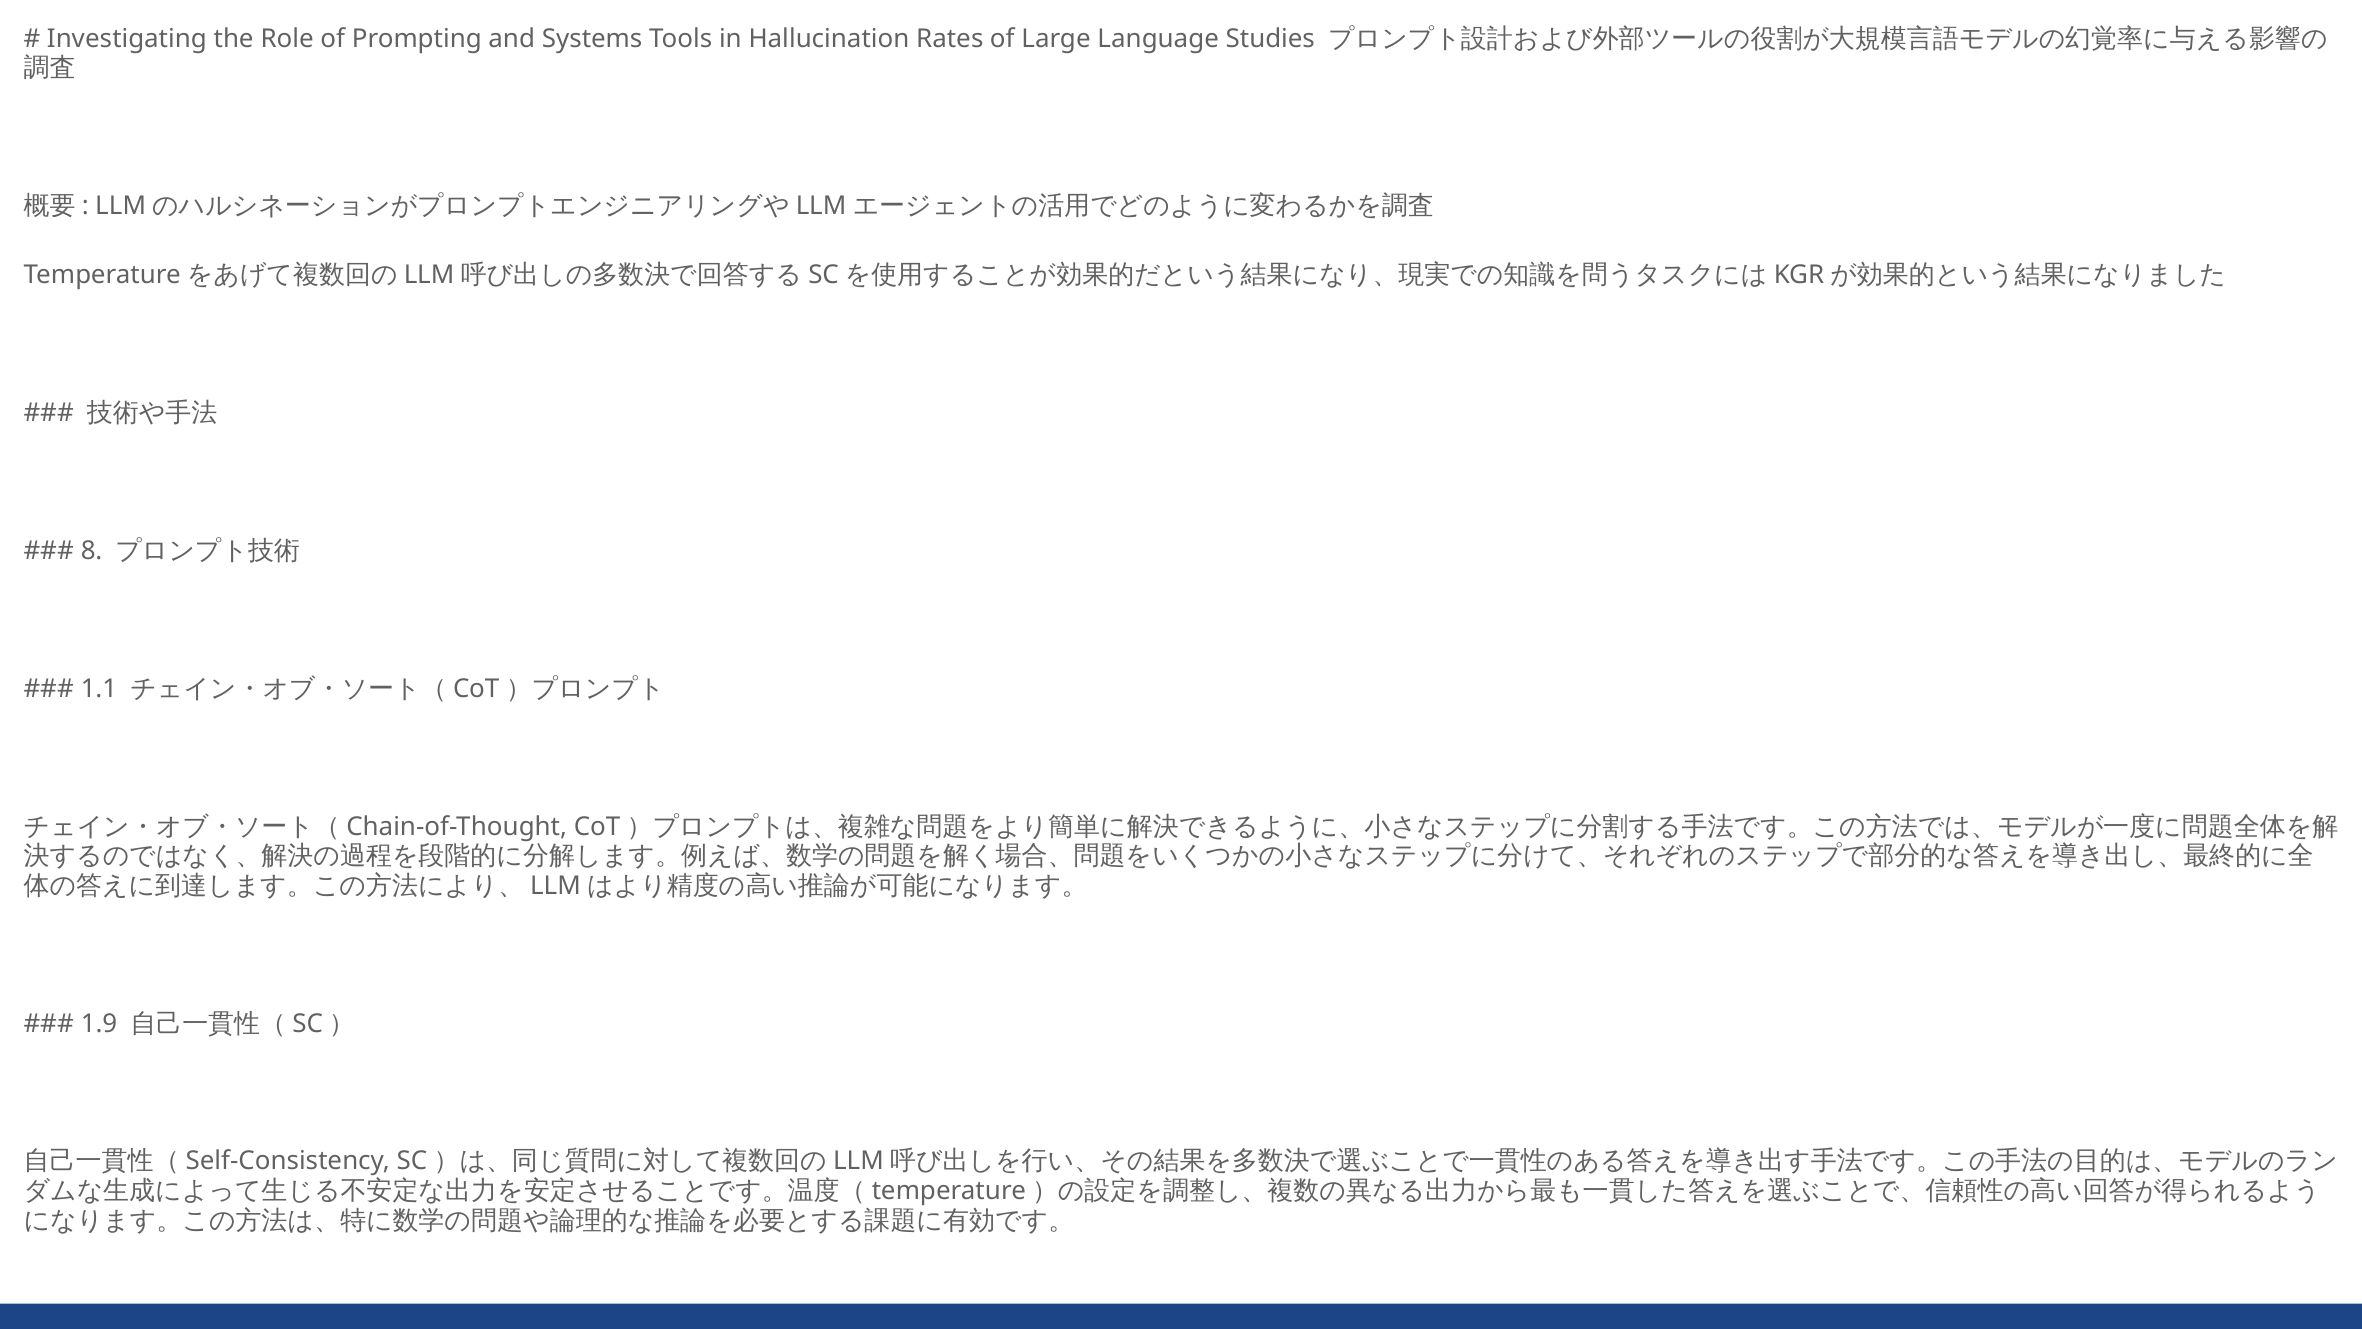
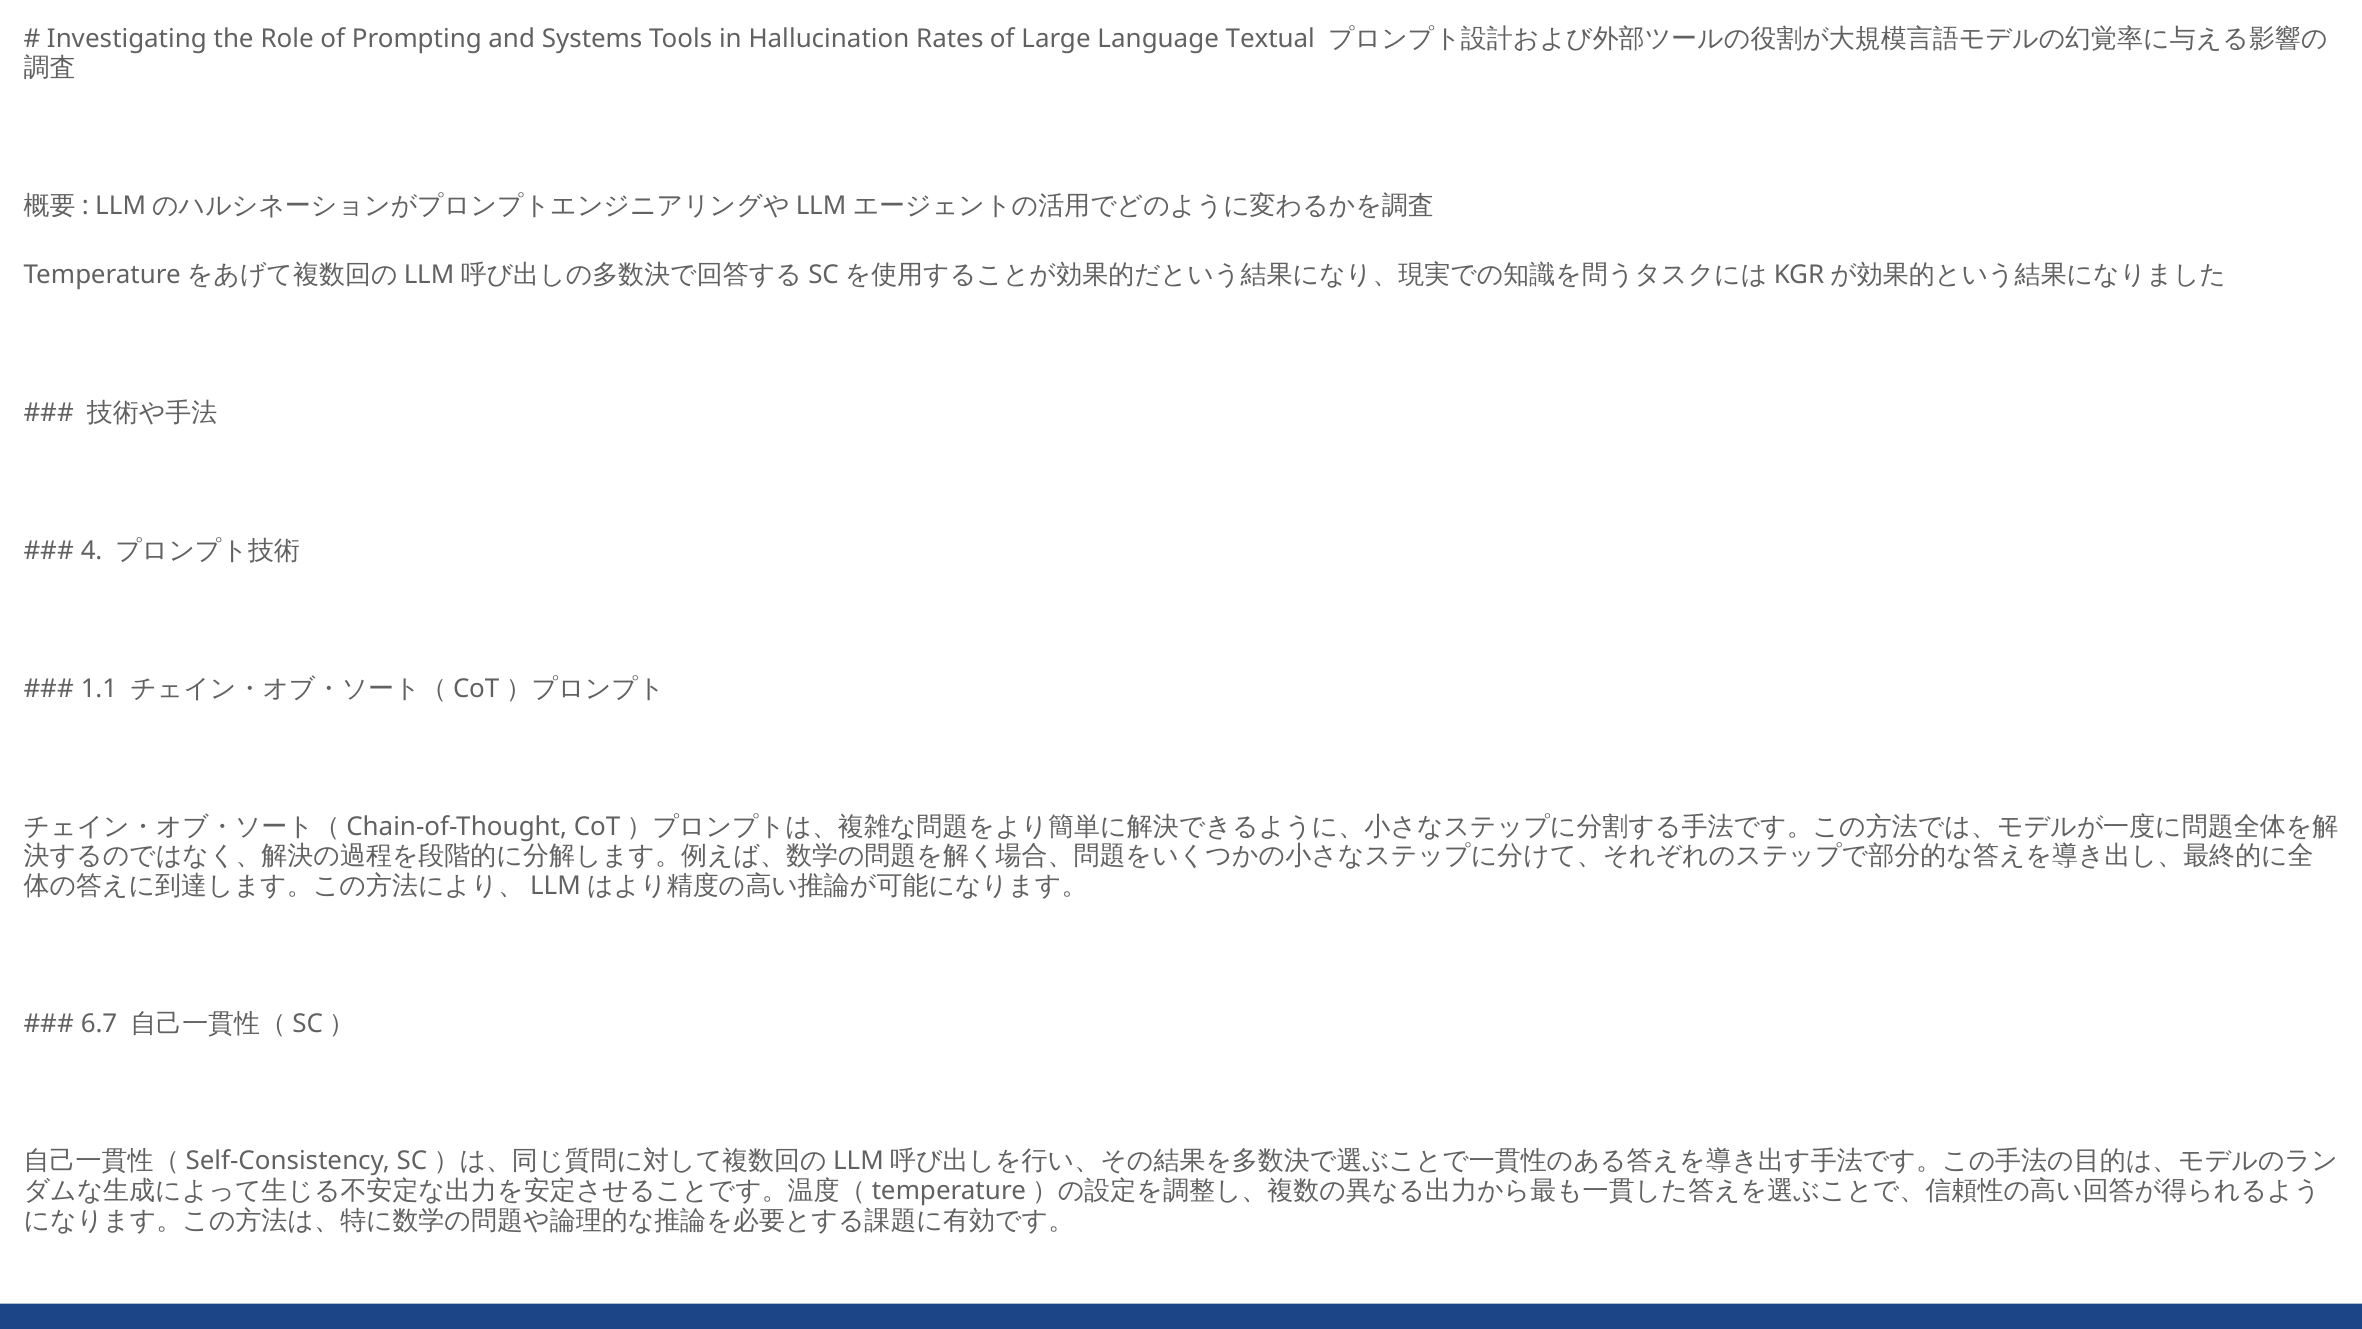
Studies: Studies -> Textual
8 at (92, 551): 8 -> 4
1.9: 1.9 -> 6.7
